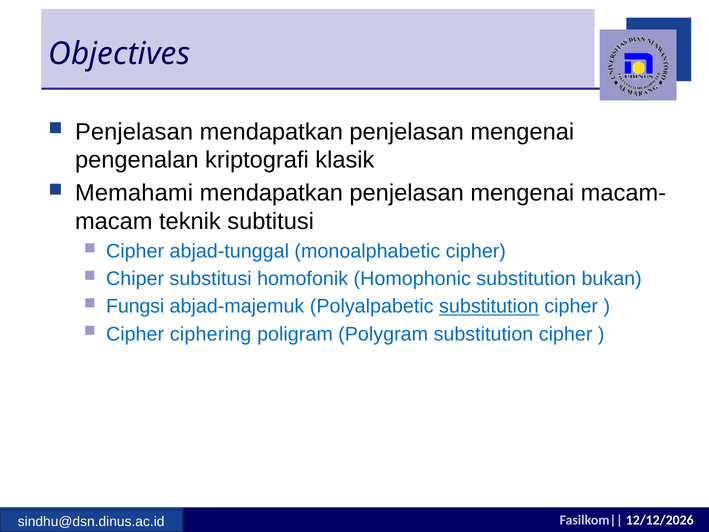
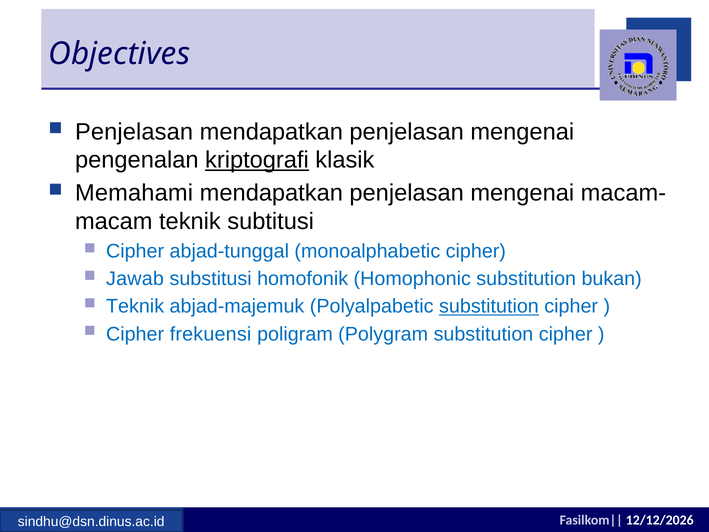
kriptografi underline: none -> present
Chiper: Chiper -> Jawab
Fungsi at (135, 306): Fungsi -> Teknik
ciphering: ciphering -> frekuensi
